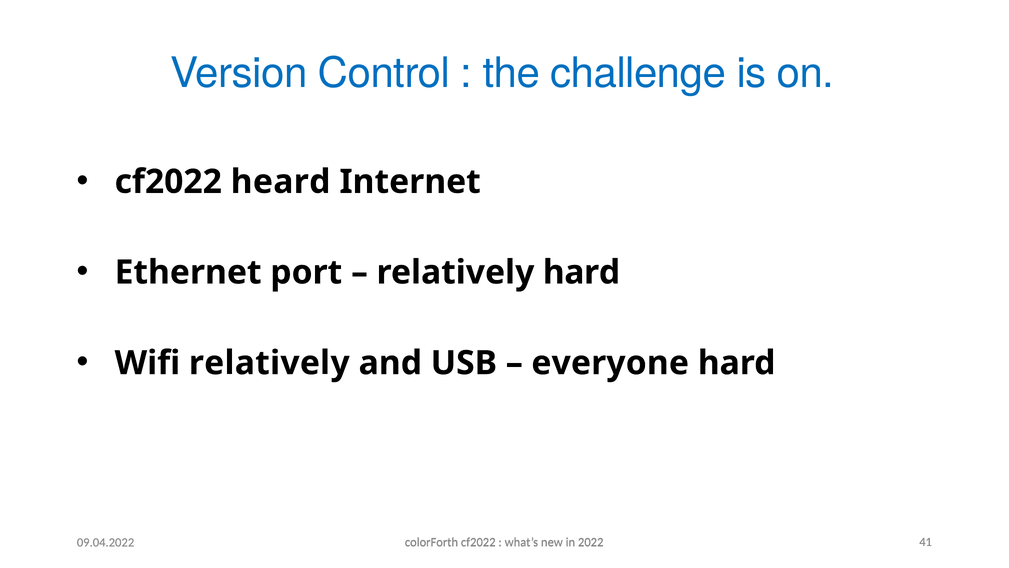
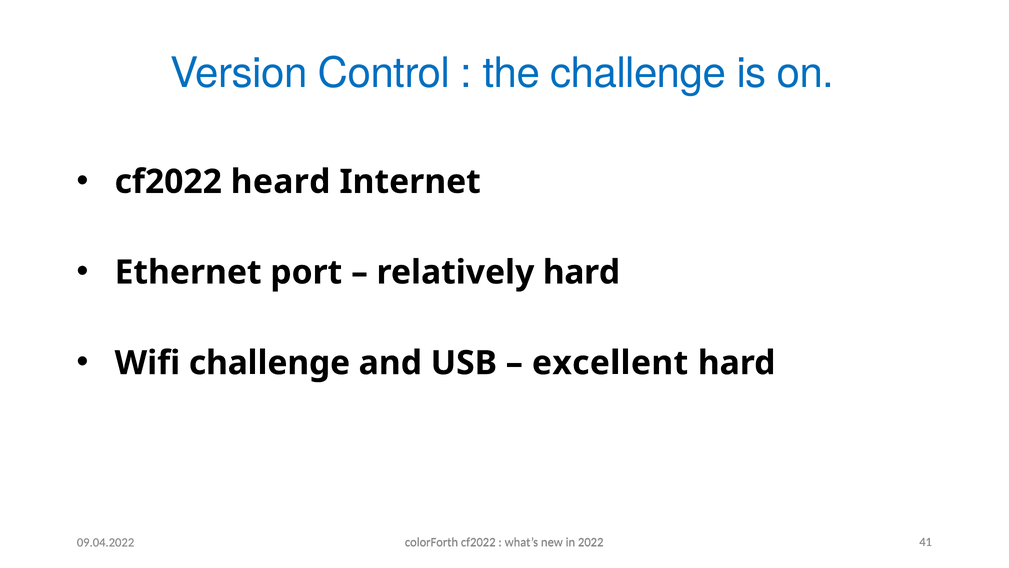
Wifi relatively: relatively -> challenge
everyone: everyone -> excellent
